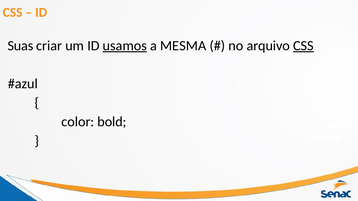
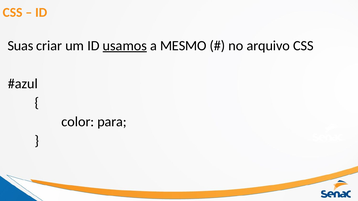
MESMA: MESMA -> MESMO
CSS at (303, 46) underline: present -> none
bold: bold -> para
